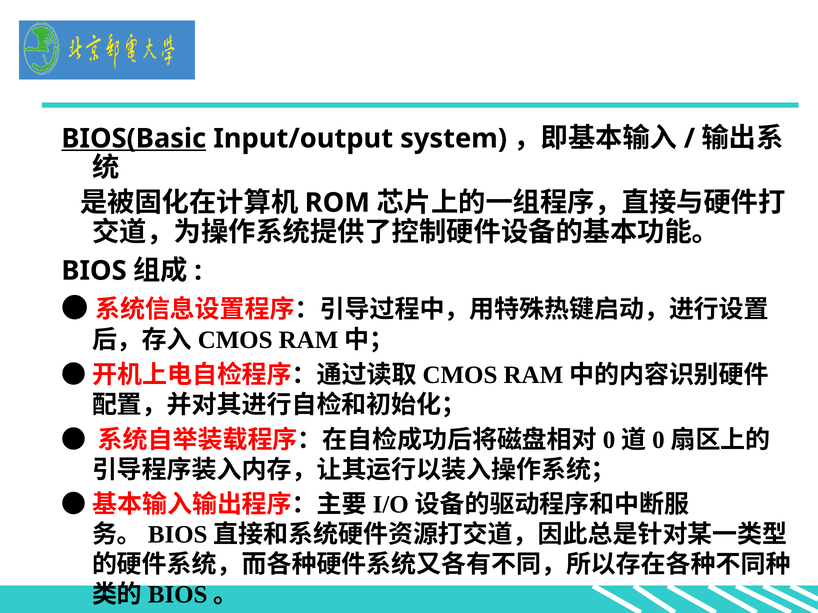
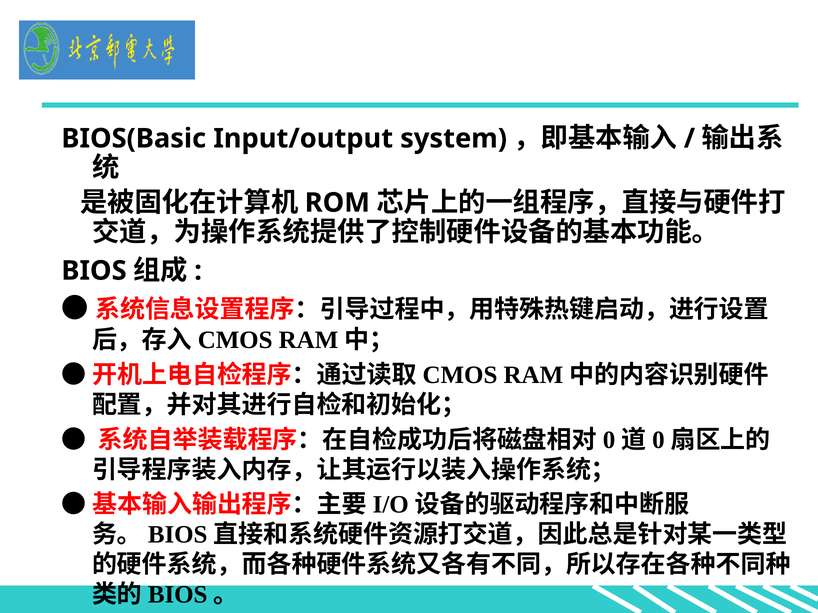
BIOS(Basic underline: present -> none
